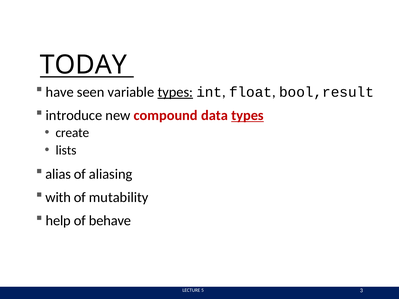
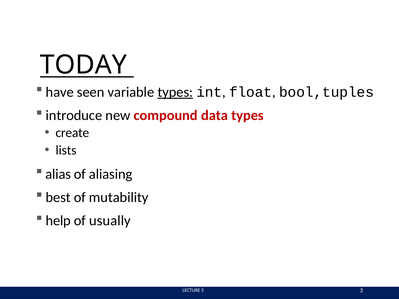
bool,result: bool,result -> bool,tuples
types at (248, 116) underline: present -> none
with: with -> best
behave: behave -> usually
